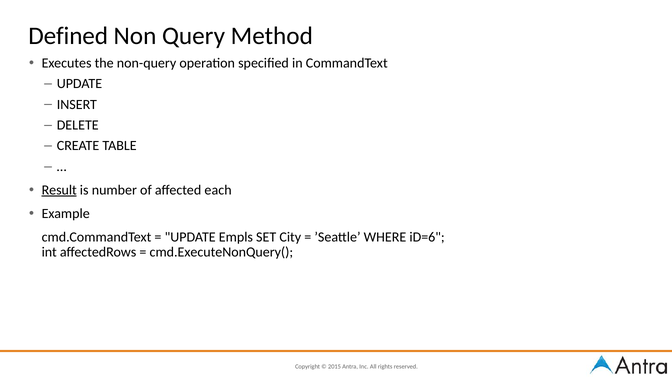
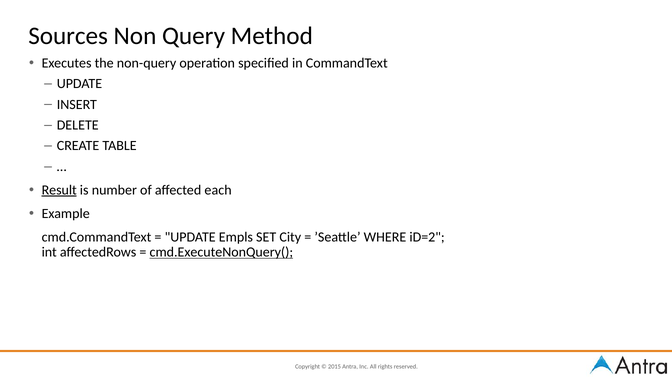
Defined: Defined -> Sources
iD=6: iD=6 -> iD=2
cmd.ExecuteNonQuery( underline: none -> present
